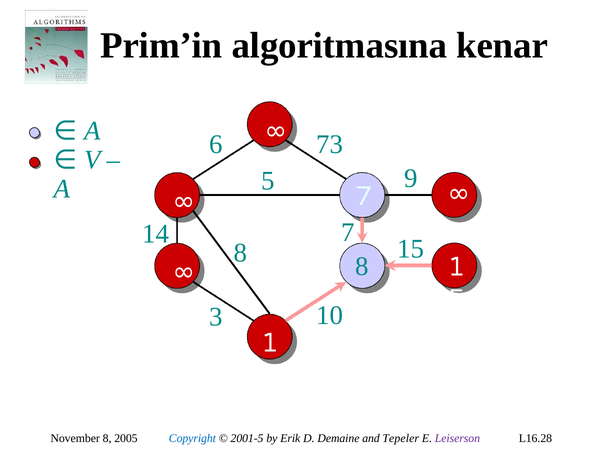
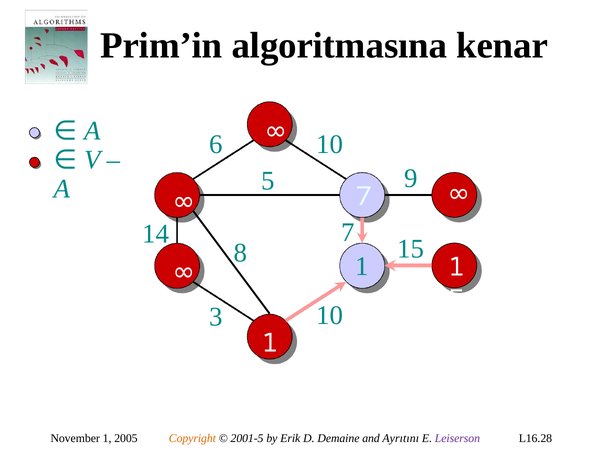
6 73: 73 -> 10
8 at (362, 266): 8 -> 1
November 8: 8 -> 1
Copyright colour: blue -> orange
Tepeler: Tepeler -> Ayrıtını
